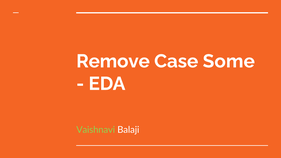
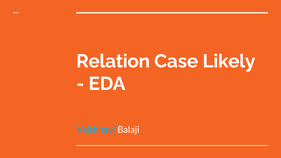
Remove: Remove -> Relation
Some: Some -> Likely
Vaishnavi colour: light green -> light blue
